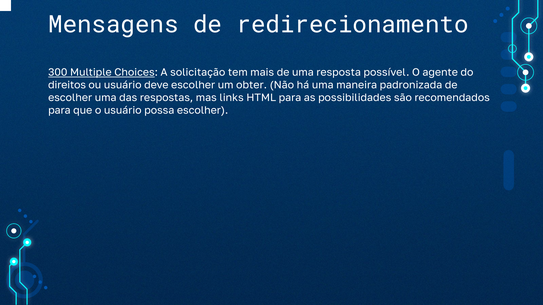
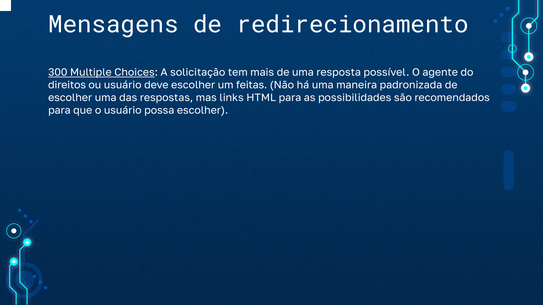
obter: obter -> feitas
